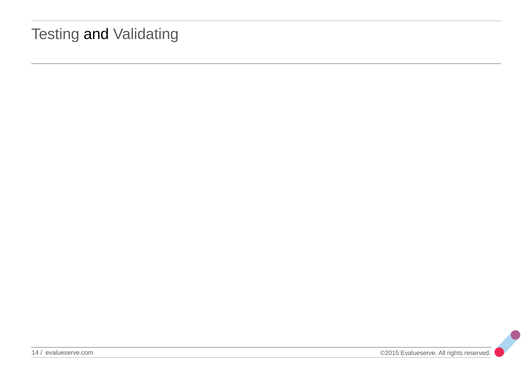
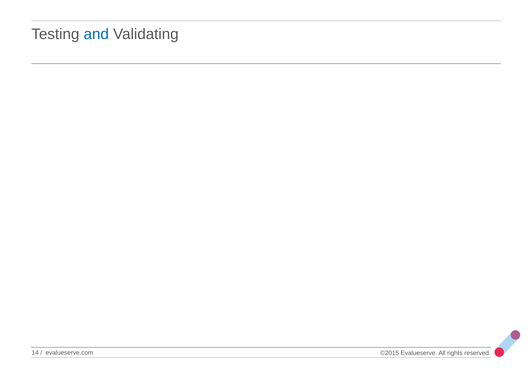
and colour: black -> blue
